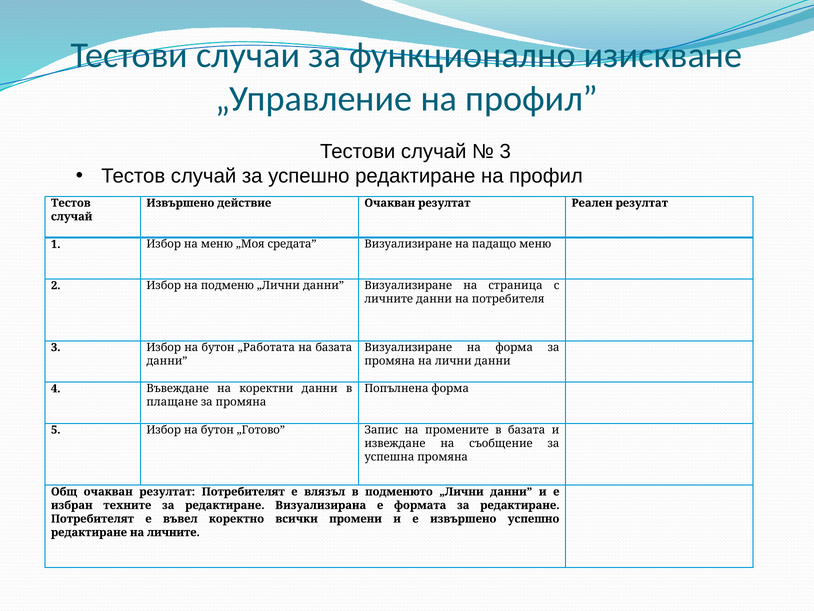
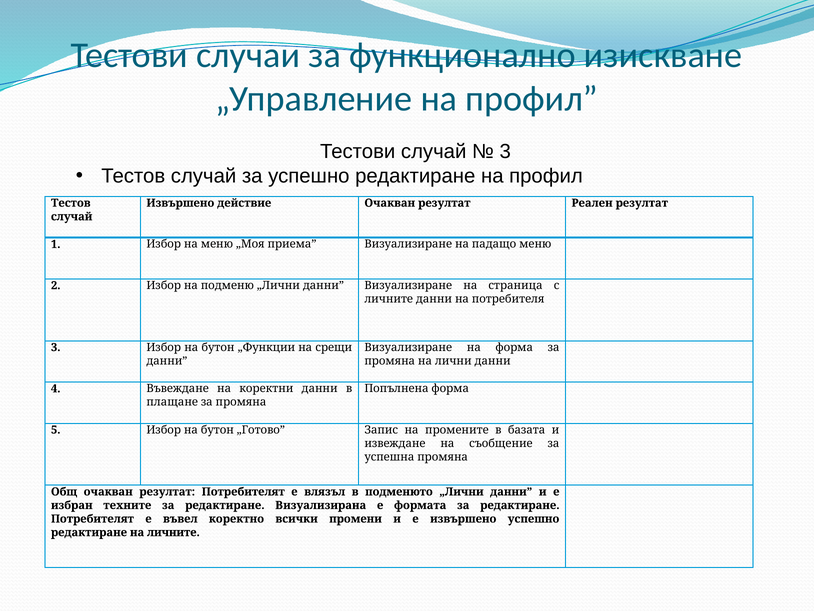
средата: средата -> приема
„Работата: „Работата -> „Функции
на базата: базата -> срещи
